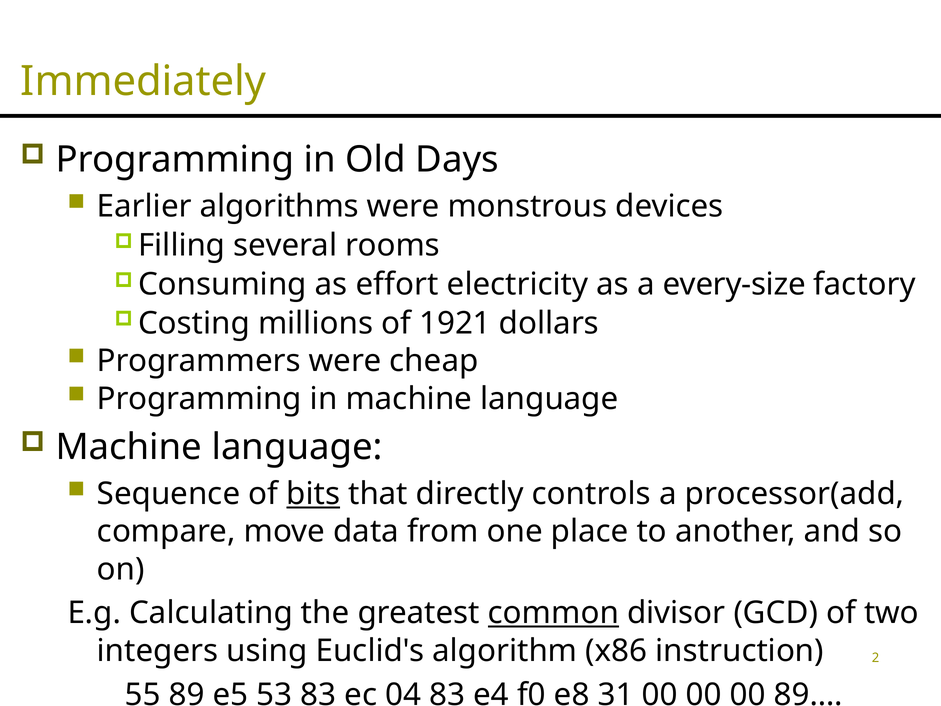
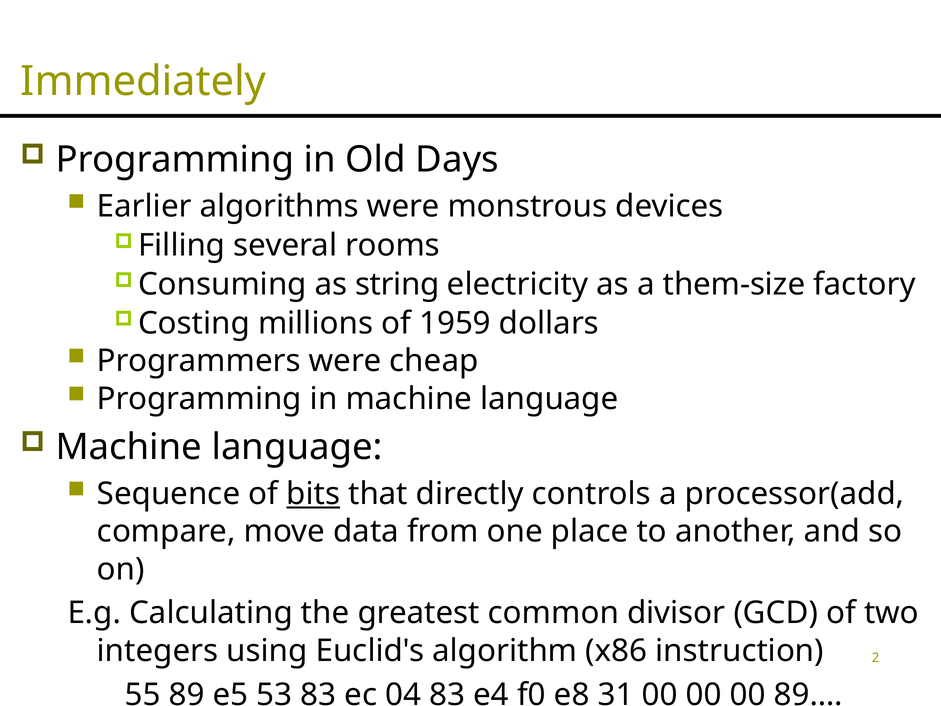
effort: effort -> string
every-size: every-size -> them-size
1921: 1921 -> 1959
common underline: present -> none
